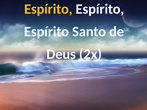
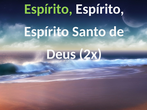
Espírito at (48, 9) colour: yellow -> light green
